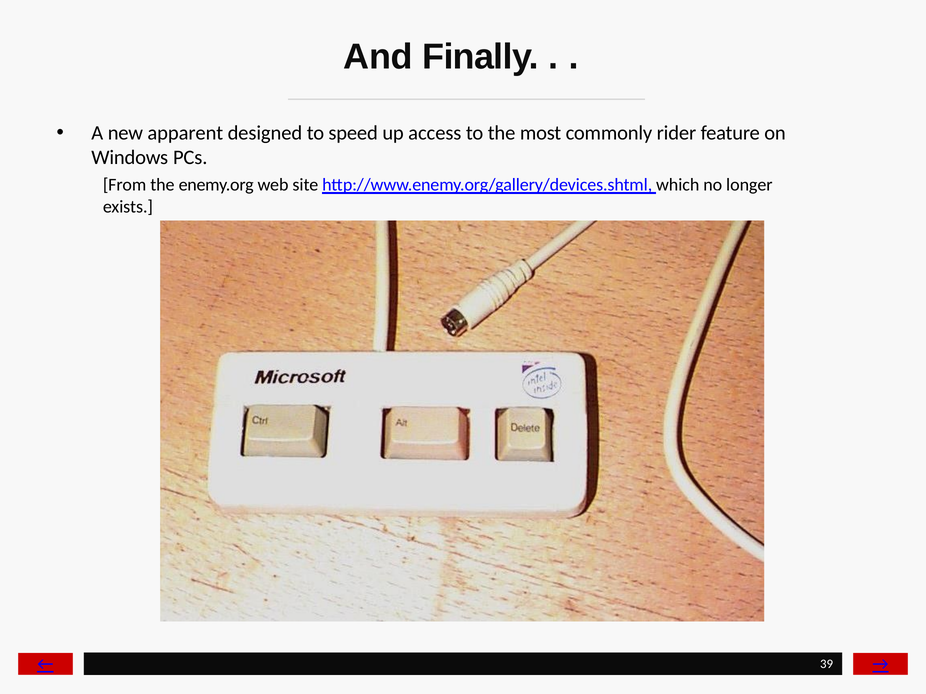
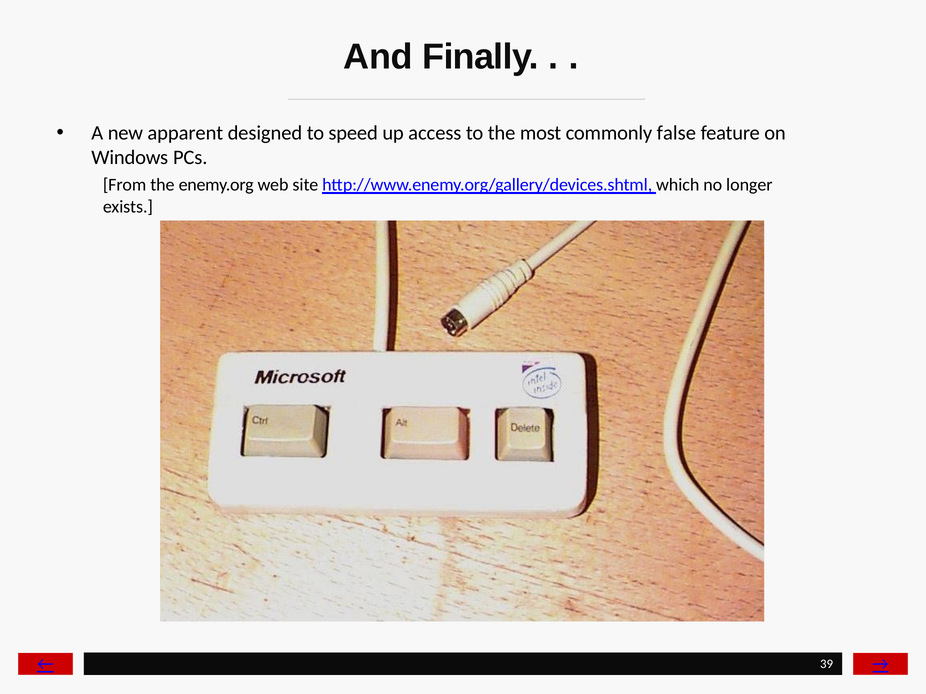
rider: rider -> false
